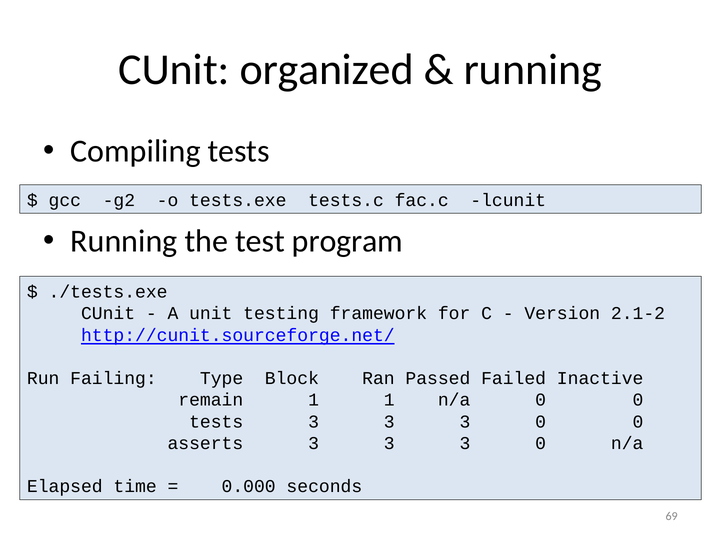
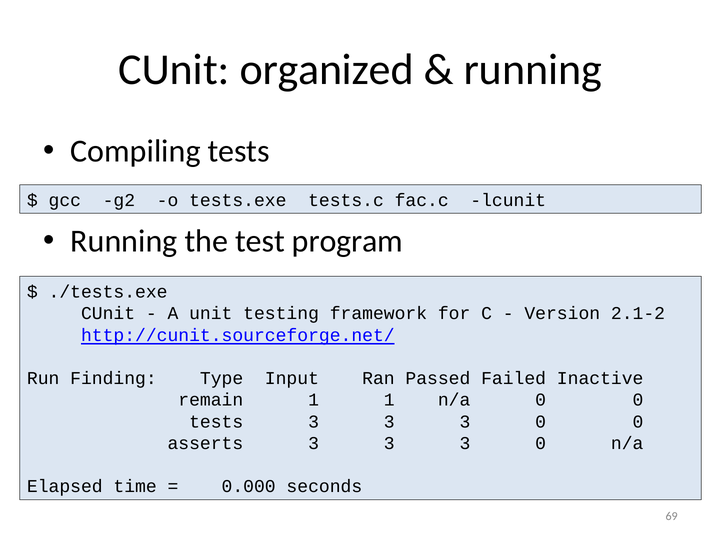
Failing: Failing -> Finding
Block: Block -> Input
